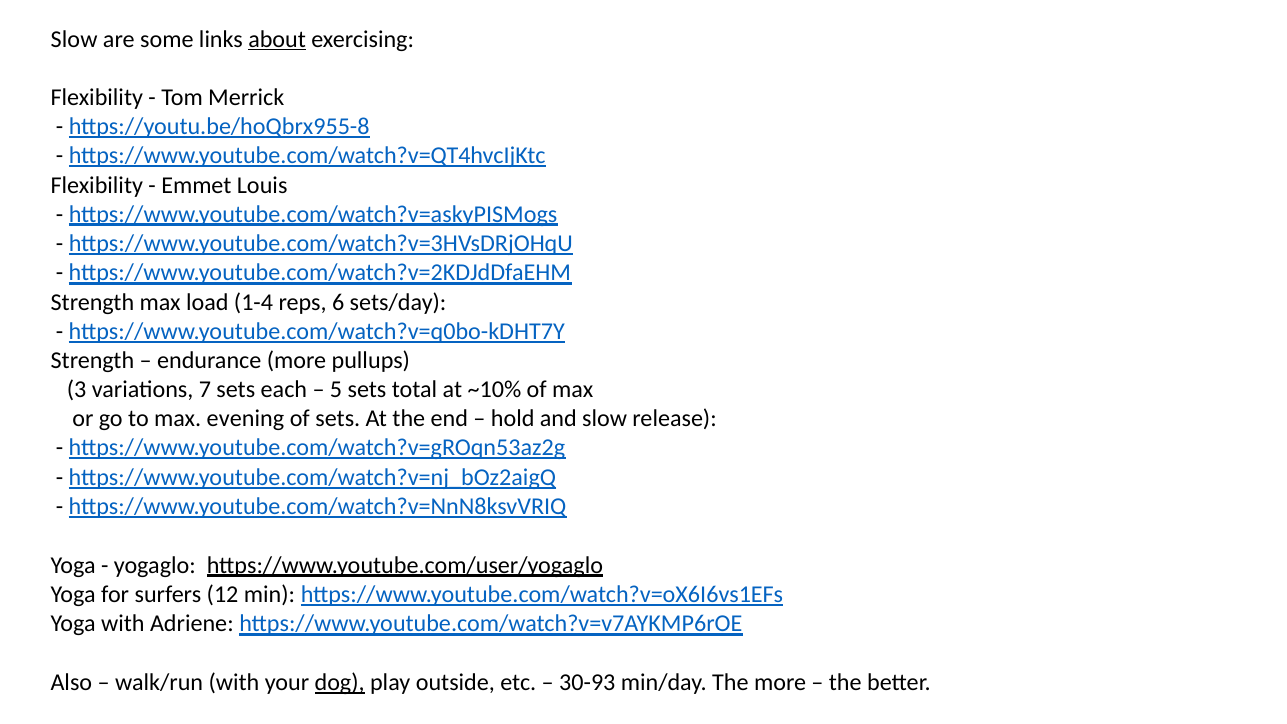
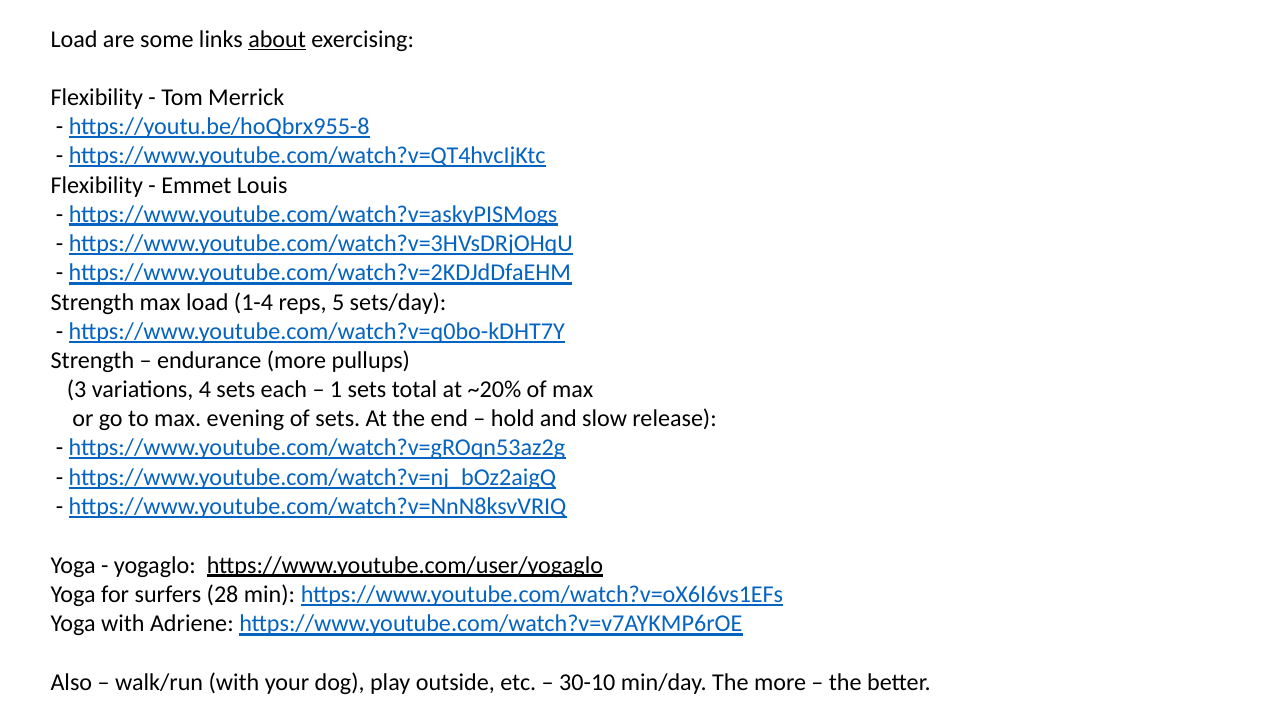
Slow at (74, 39): Slow -> Load
6: 6 -> 5
7: 7 -> 4
5: 5 -> 1
~10%: ~10% -> ~20%
12: 12 -> 28
dog underline: present -> none
30-93: 30-93 -> 30-10
